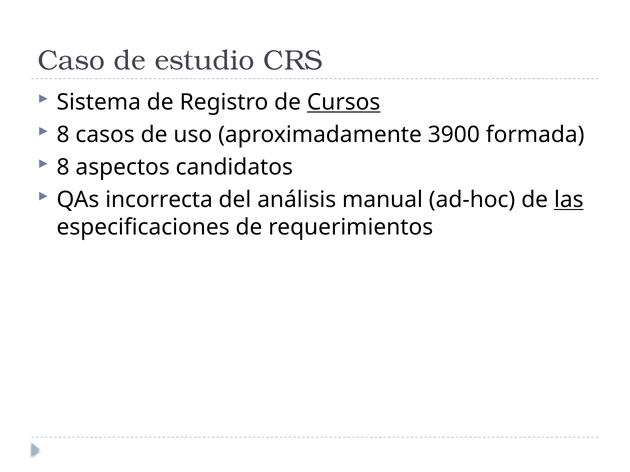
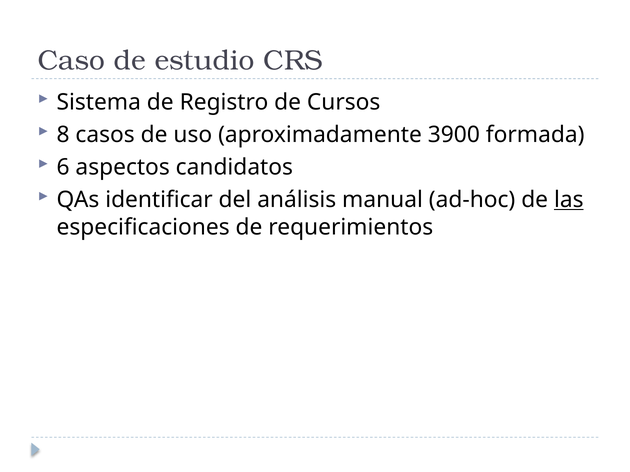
Cursos underline: present -> none
8 at (63, 167): 8 -> 6
incorrecta: incorrecta -> identificar
